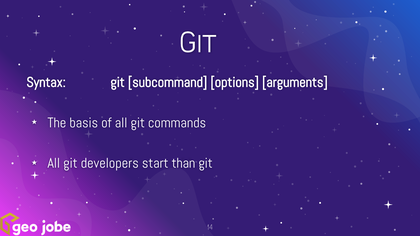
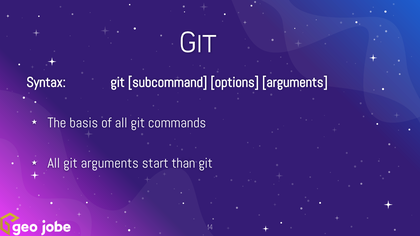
git developers: developers -> arguments
